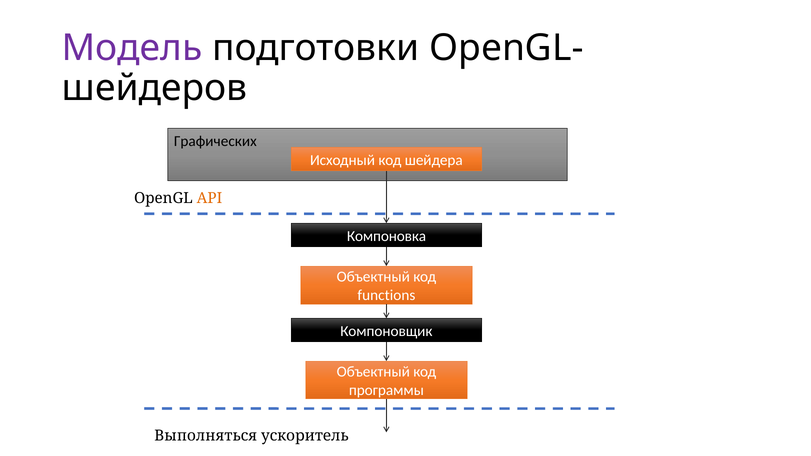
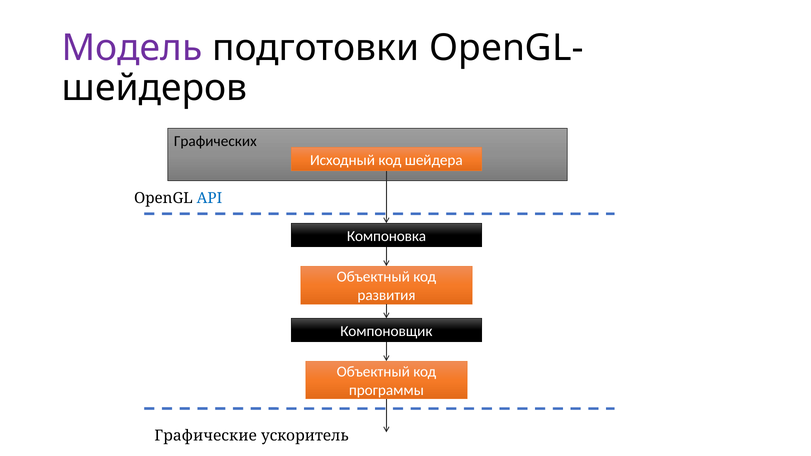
API colour: orange -> blue
functions: functions -> развития
Выполняться: Выполняться -> Графические
